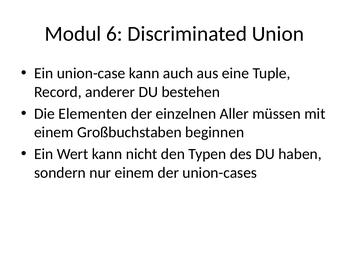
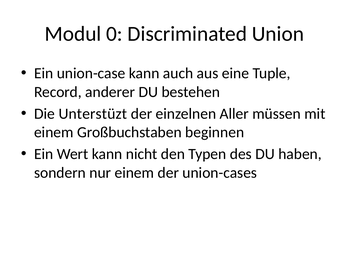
6: 6 -> 0
Elementen: Elementen -> Unterstüzt
